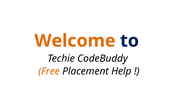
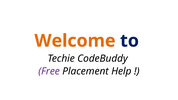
Free colour: orange -> purple
